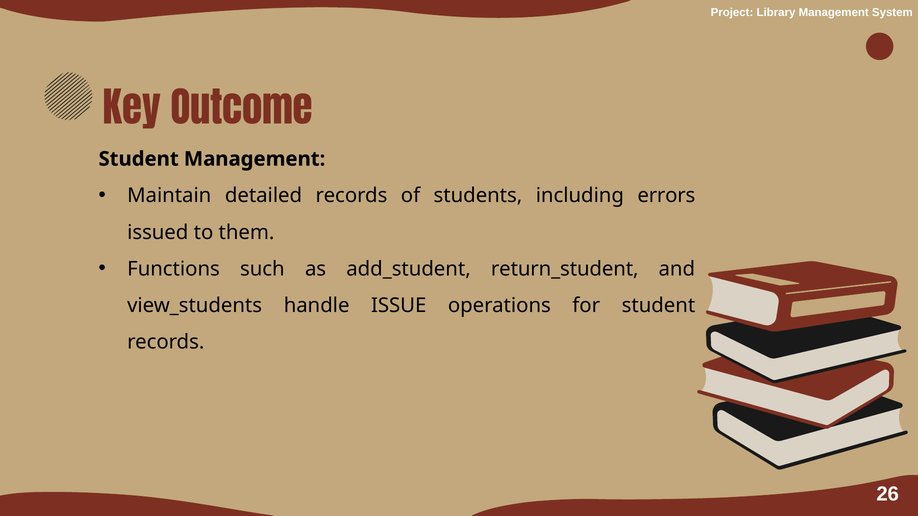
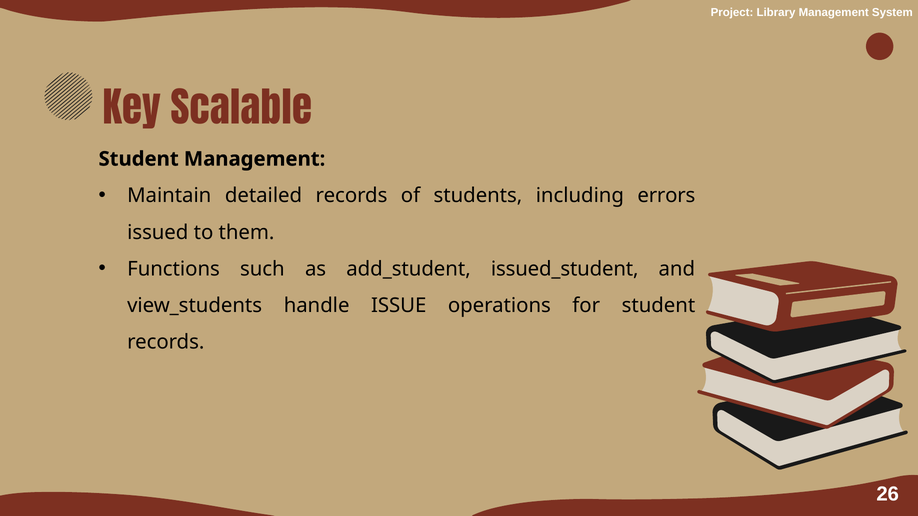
Outcome: Outcome -> Scalable
return_student: return_student -> issued_student
